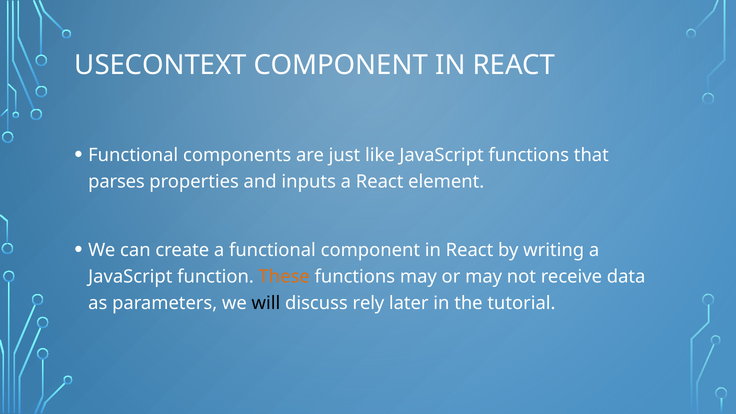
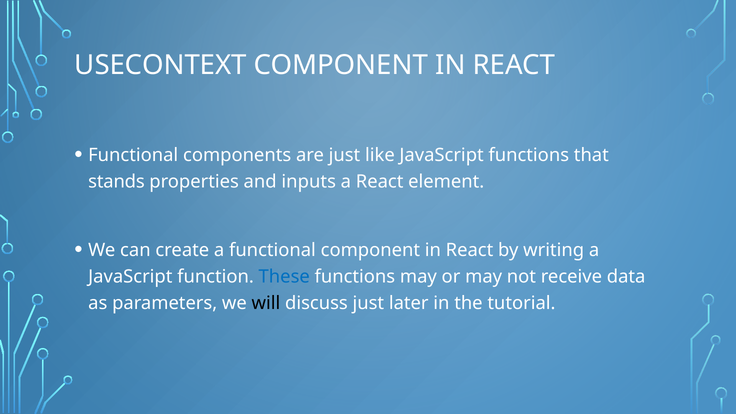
parses: parses -> stands
These colour: orange -> blue
discuss rely: rely -> just
